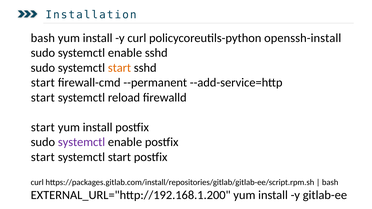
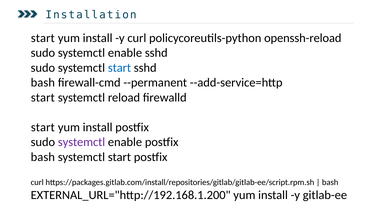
bash at (43, 38): bash -> start
openssh-install: openssh-install -> openssh-reload
start at (119, 68) colour: orange -> blue
start at (43, 83): start -> bash
start at (43, 157): start -> bash
